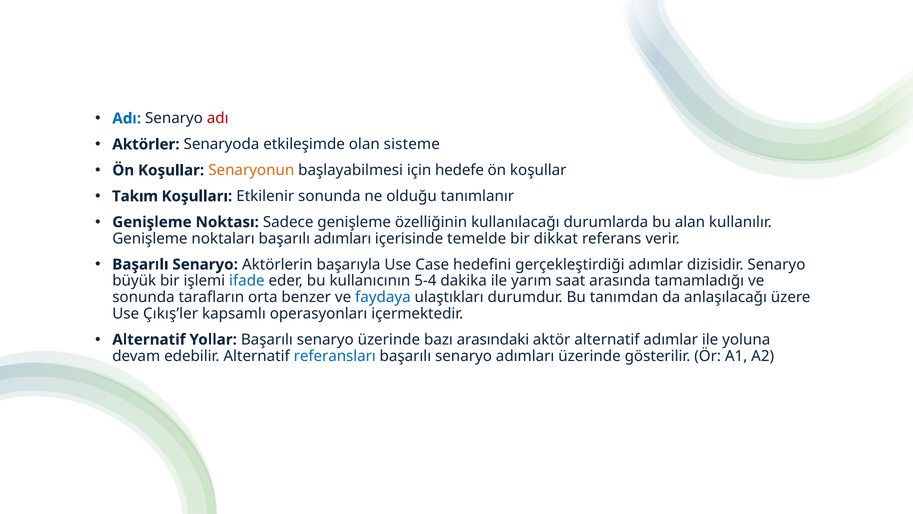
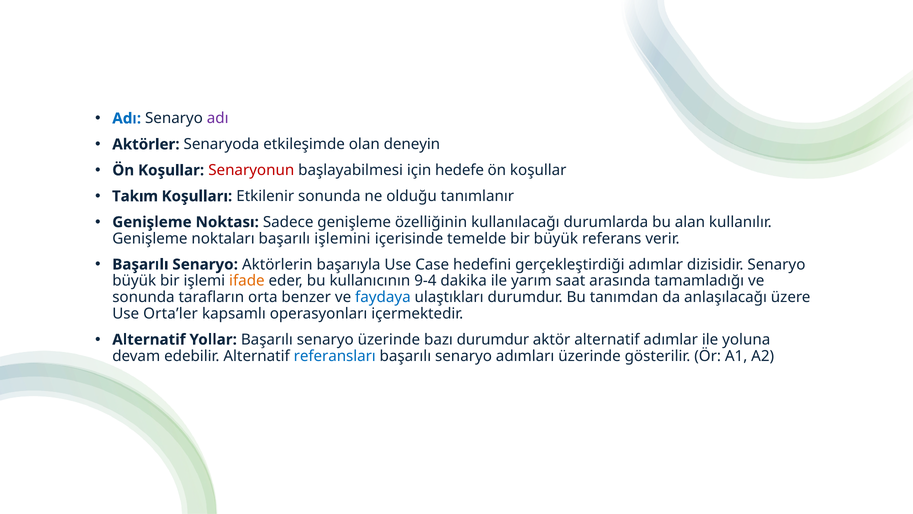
adı at (218, 118) colour: red -> purple
sisteme: sisteme -> deneyin
Senaryonun colour: orange -> red
başarılı adımları: adımları -> işlemini
bir dikkat: dikkat -> büyük
ifade colour: blue -> orange
5-4: 5-4 -> 9-4
Çıkış’ler: Çıkış’ler -> Orta’ler
bazı arasındaki: arasındaki -> durumdur
